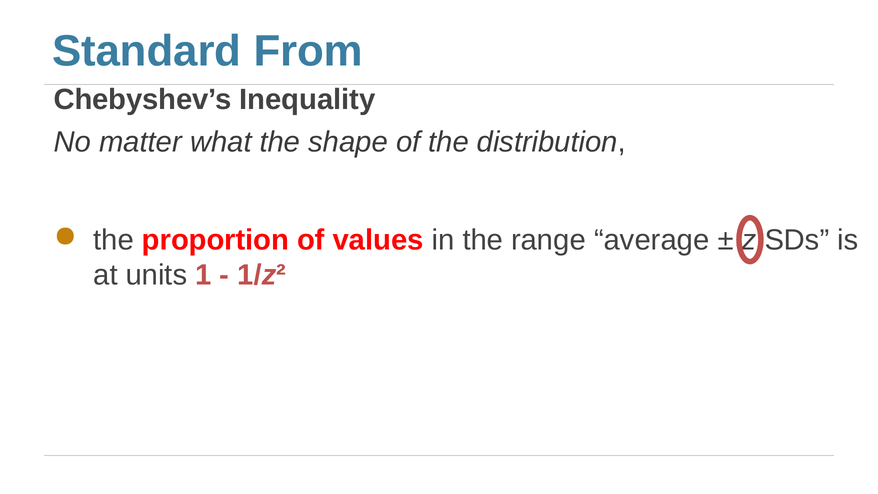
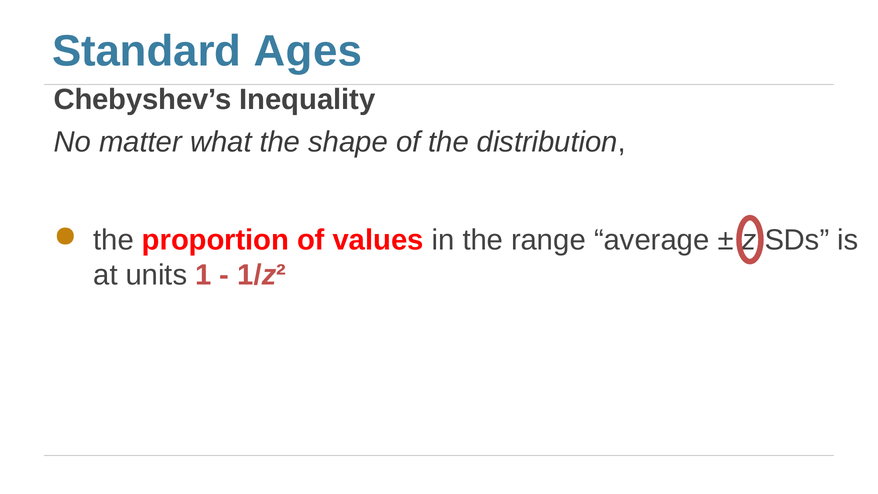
From: From -> Ages
